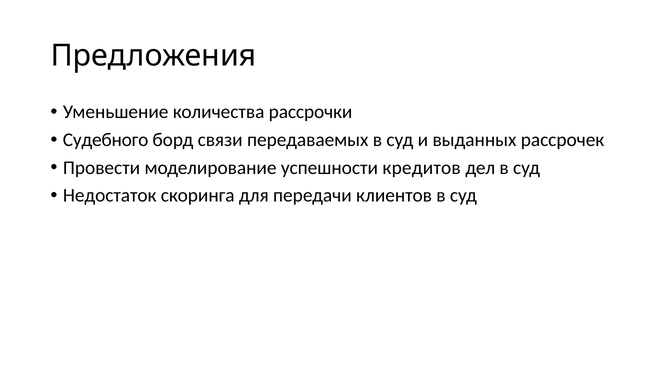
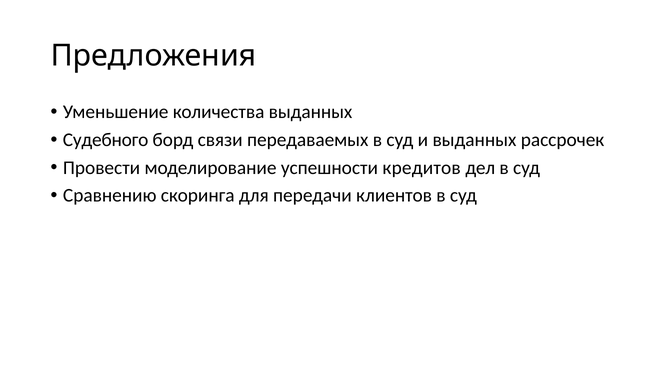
количества рассрочки: рассрочки -> выданных
Недостаток: Недостаток -> Сравнению
